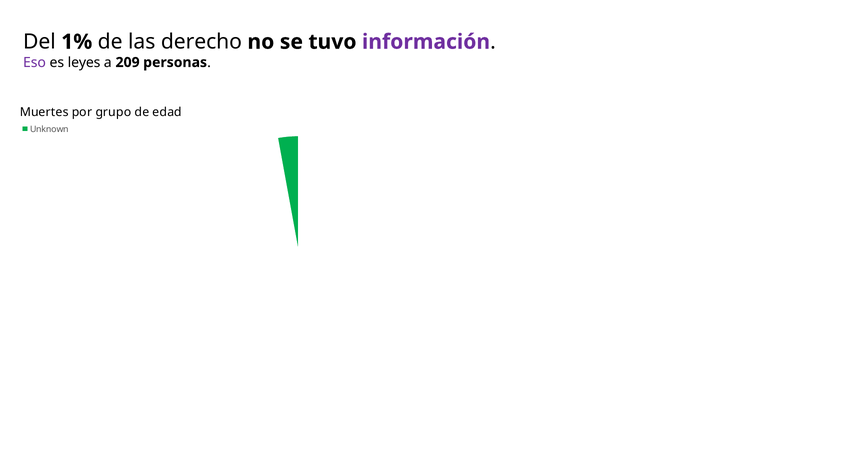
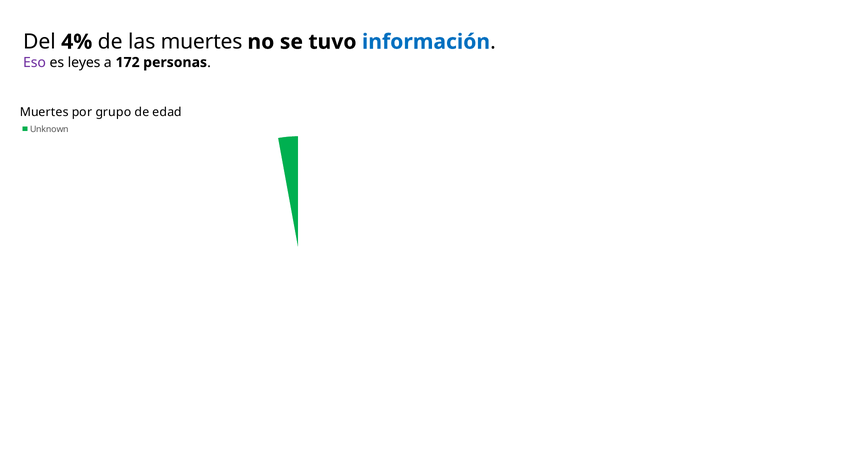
1%: 1% -> 4%
las derecho: derecho -> muertes
información colour: purple -> blue
209: 209 -> 172
